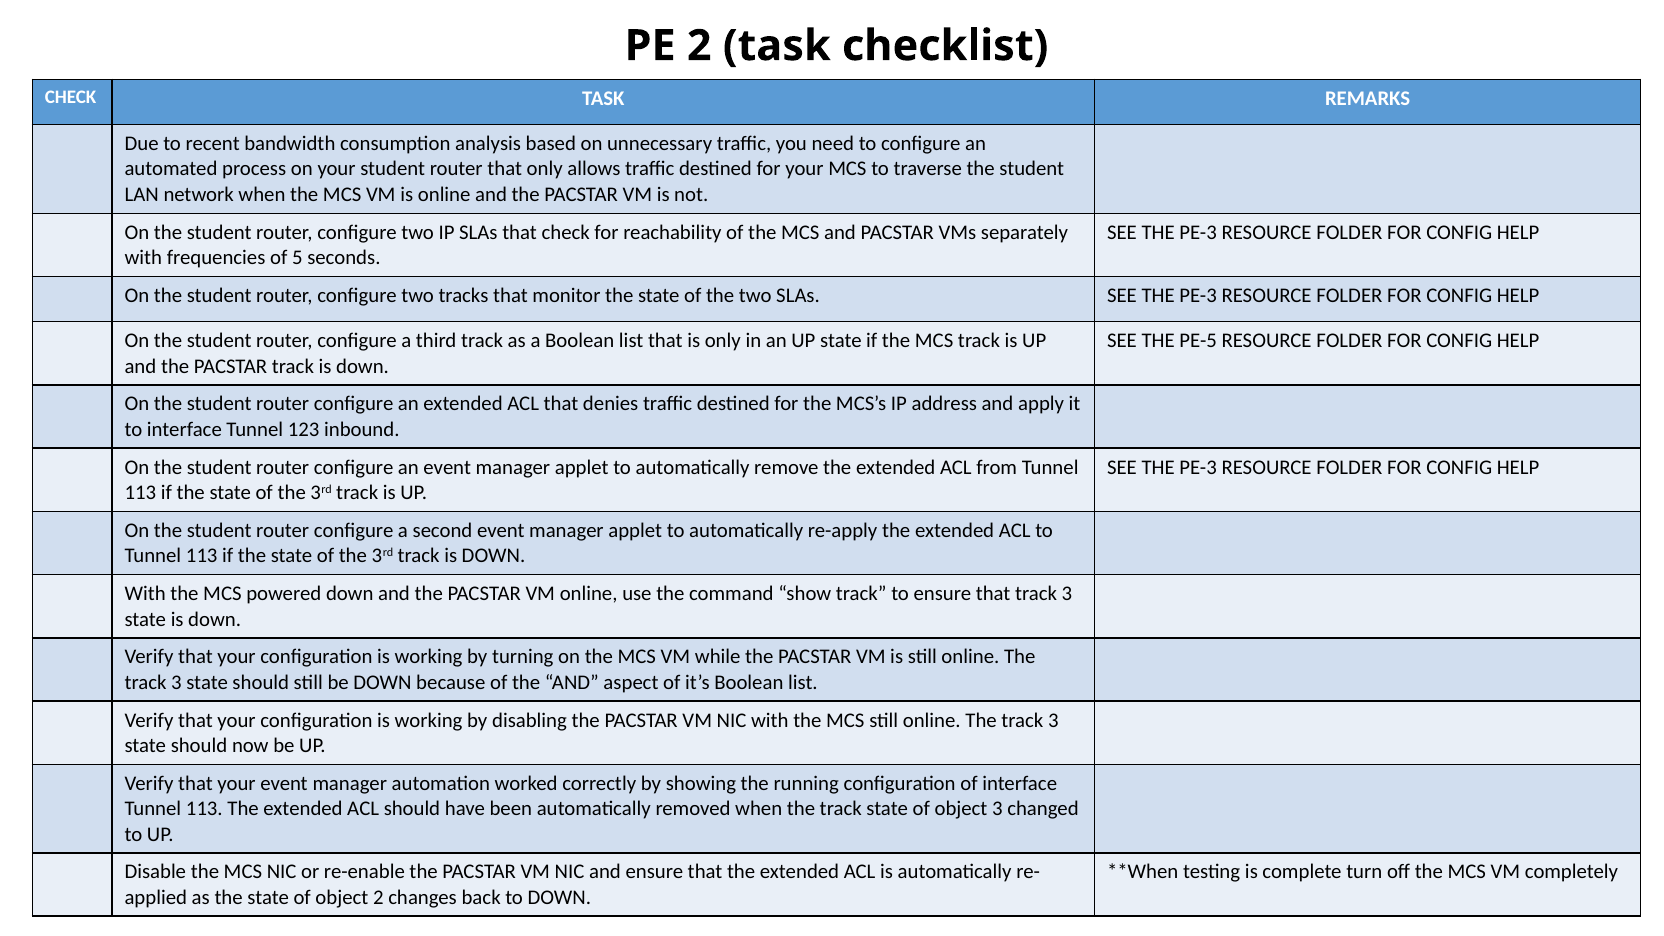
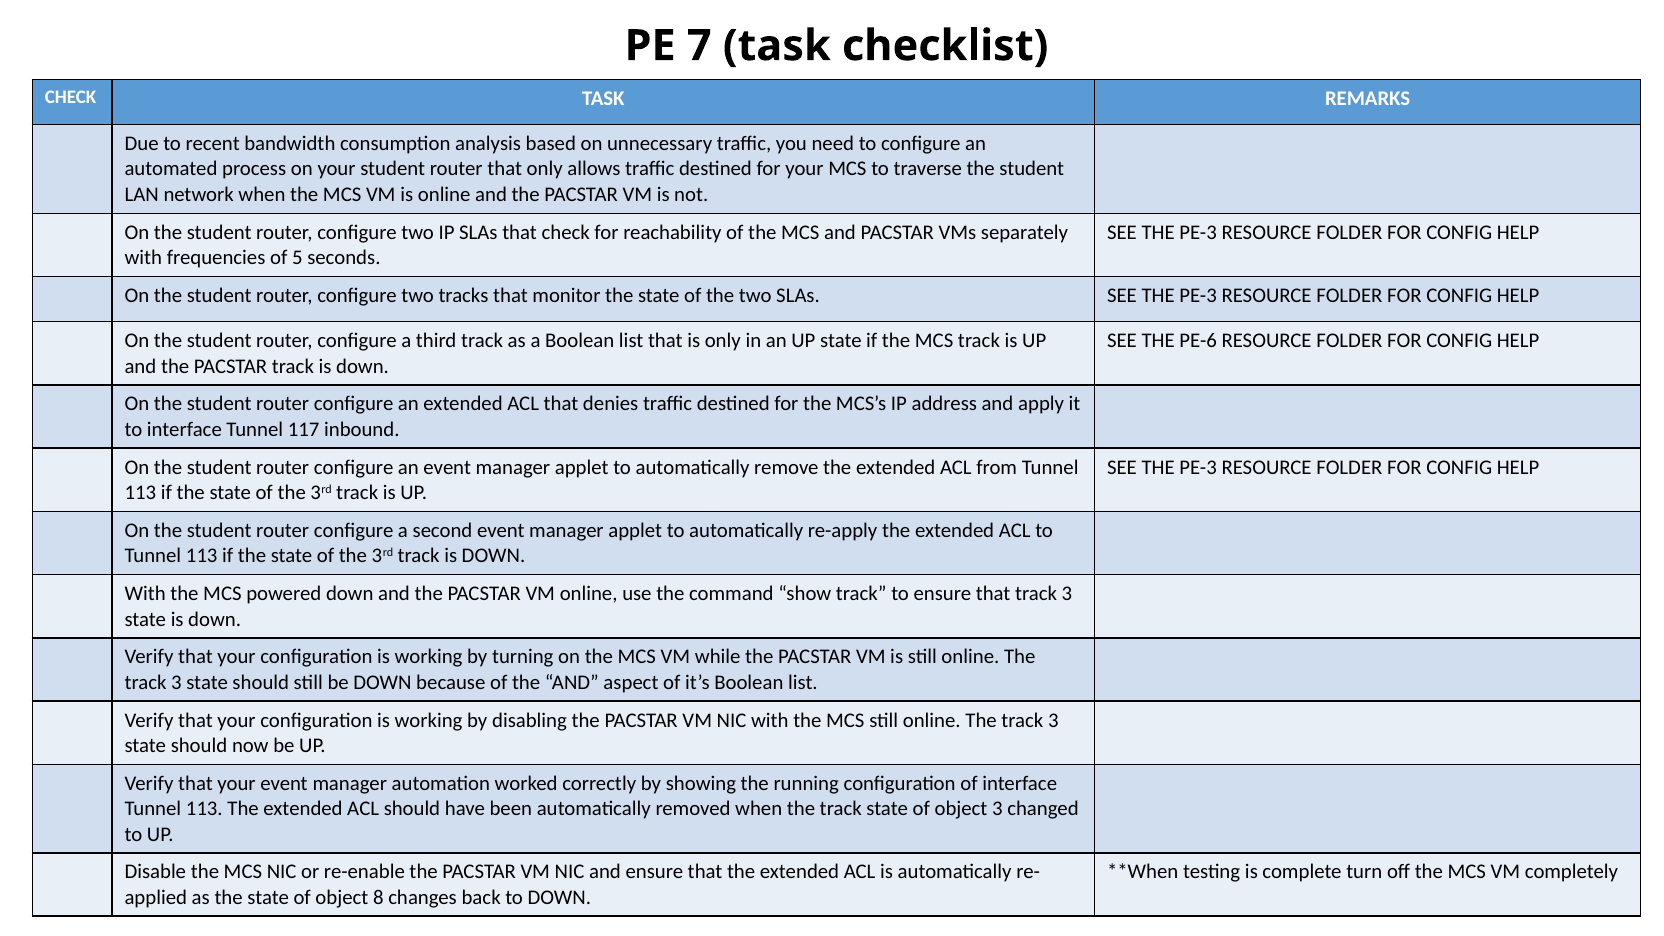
PE 2: 2 -> 7
PE-5: PE-5 -> PE-6
123: 123 -> 117
object 2: 2 -> 8
